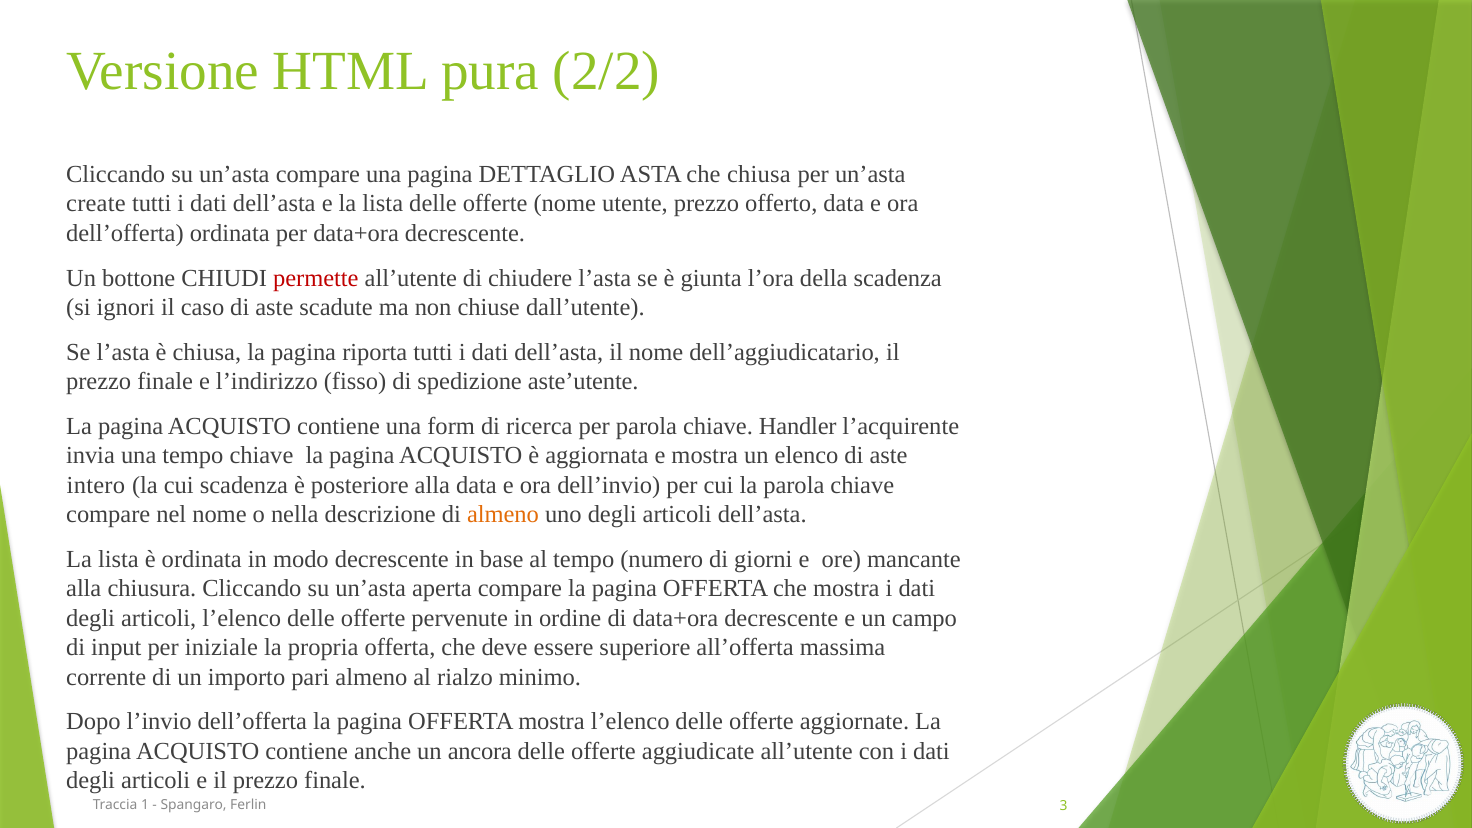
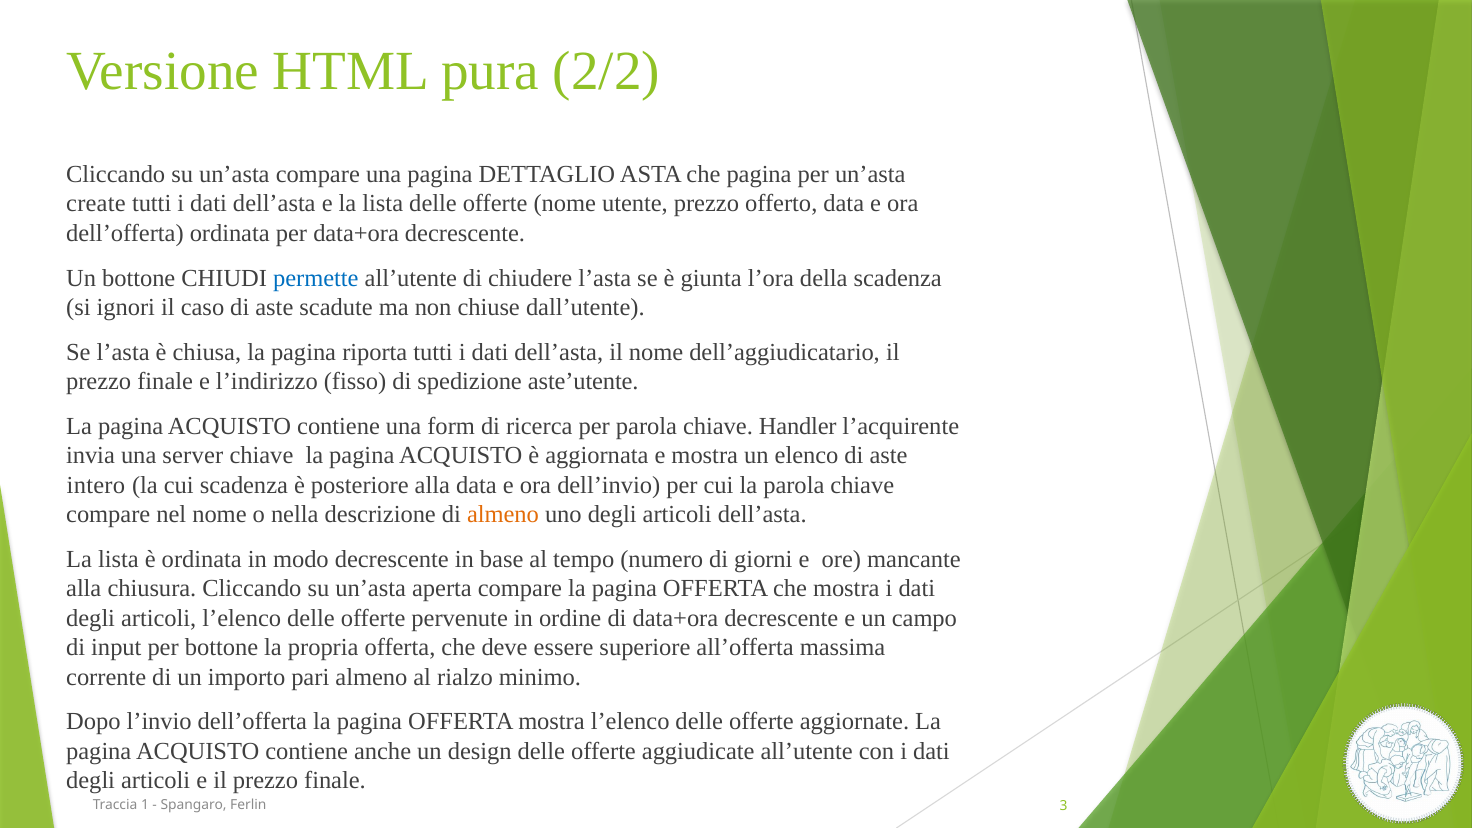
che chiusa: chiusa -> pagina
permette colour: red -> blue
una tempo: tempo -> server
per iniziale: iniziale -> bottone
ancora: ancora -> design
